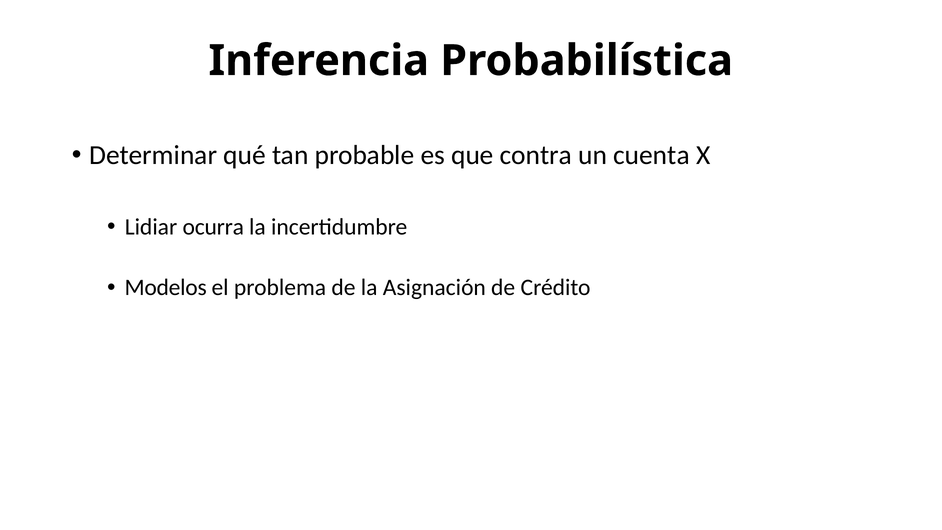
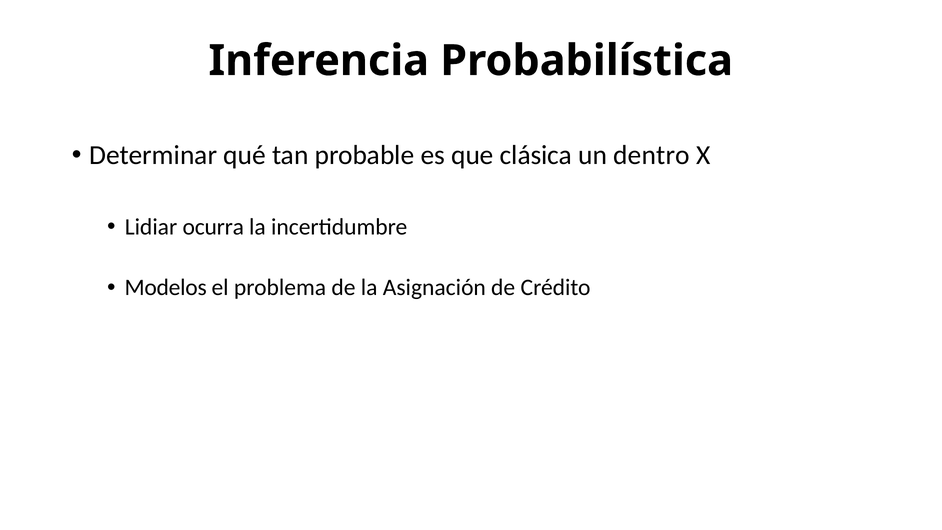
contra: contra -> clásica
cuenta: cuenta -> dentro
